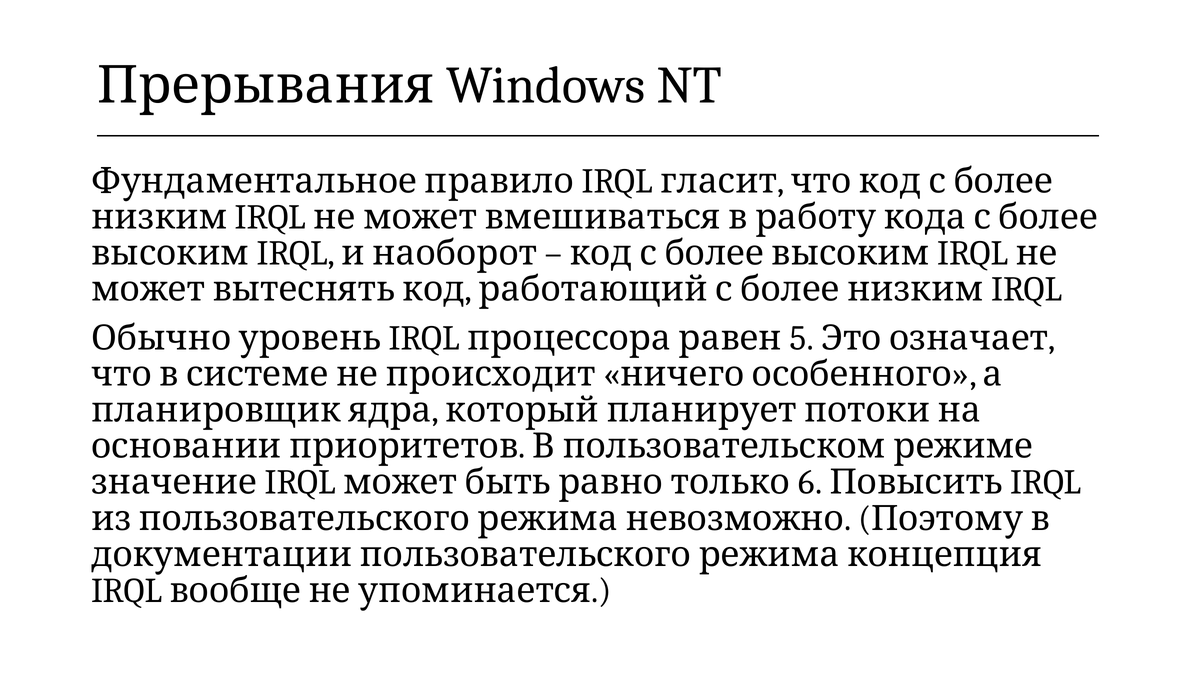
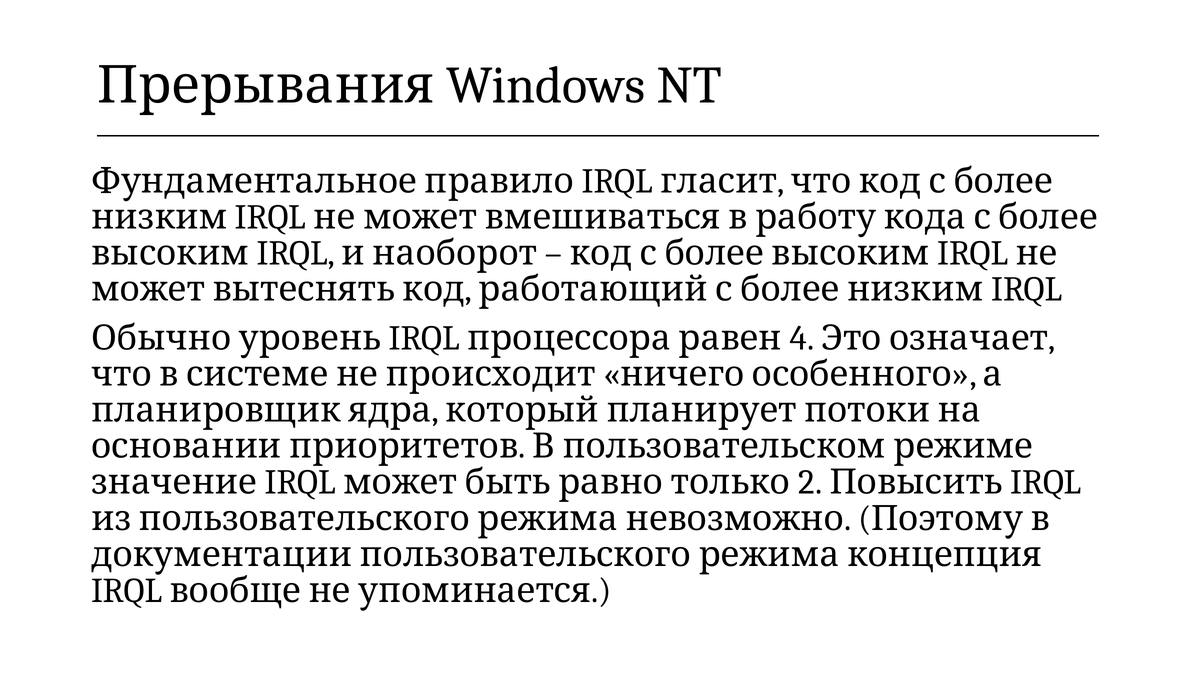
5: 5 -> 4
6: 6 -> 2
